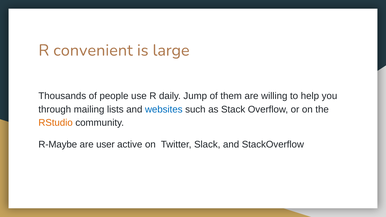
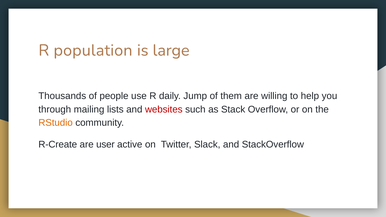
convenient: convenient -> population
websites colour: blue -> red
R-Maybe: R-Maybe -> R-Create
